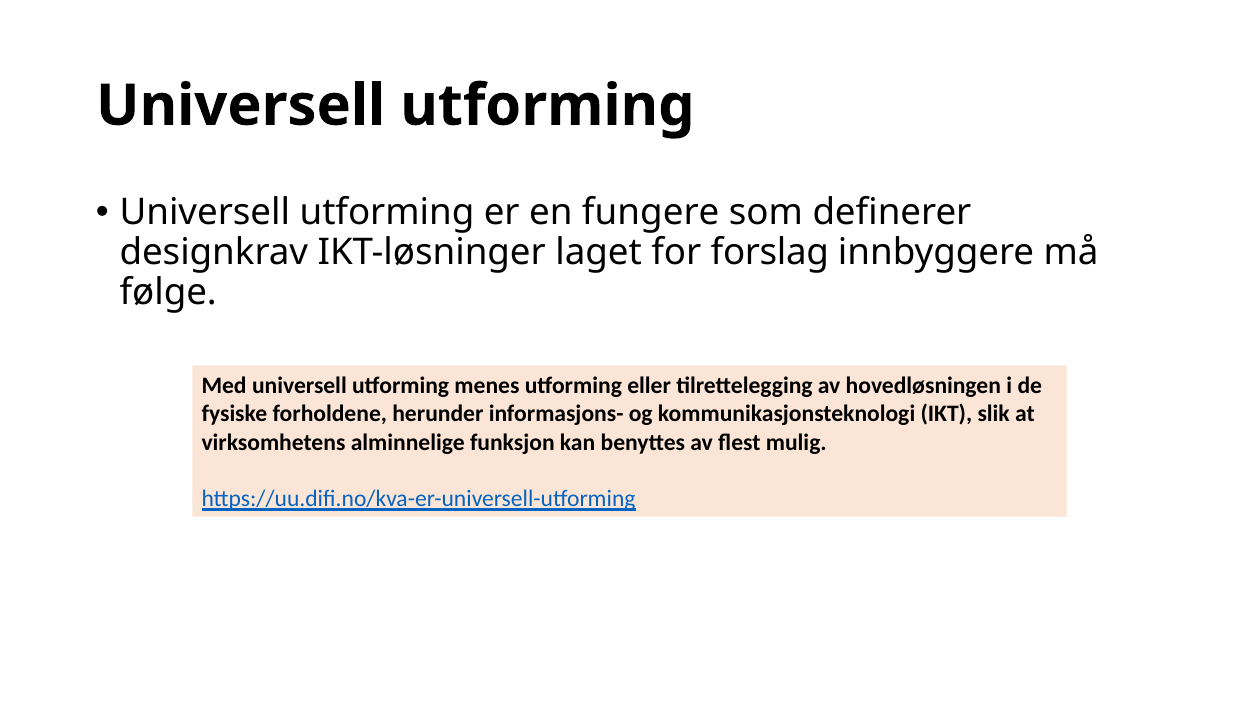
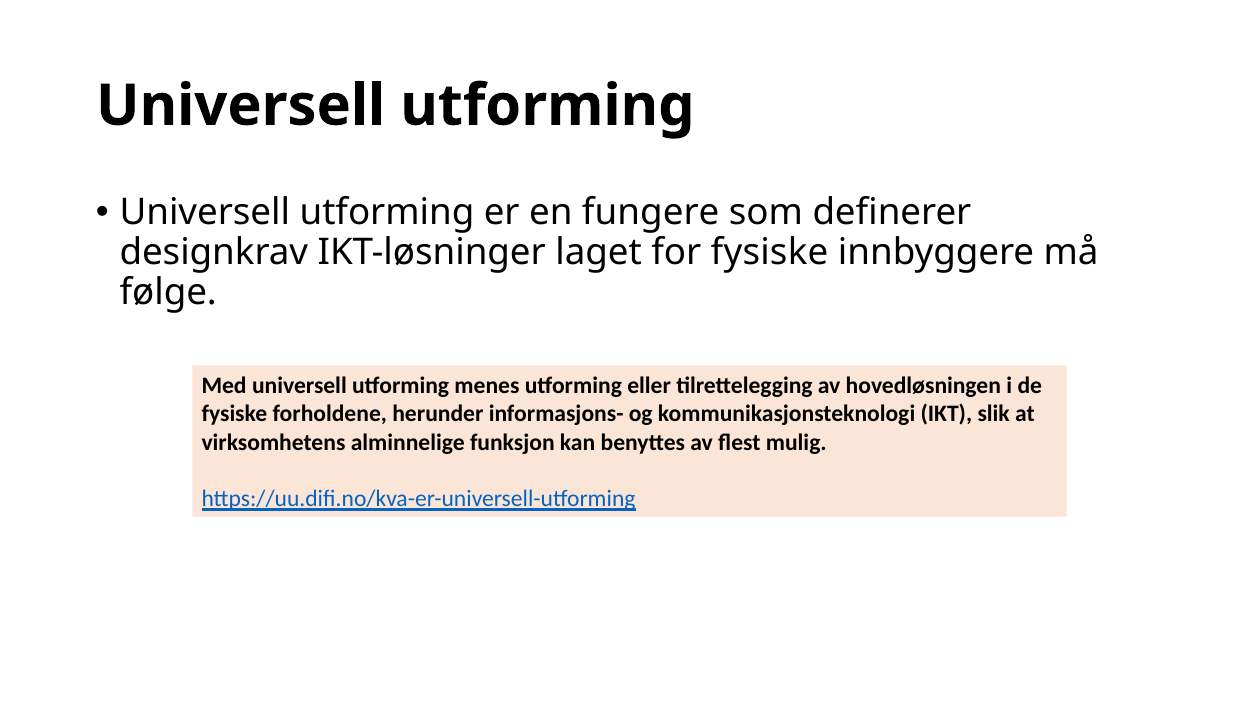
for forslag: forslag -> fysiske
